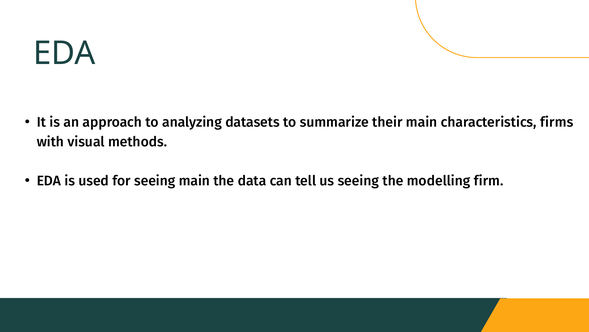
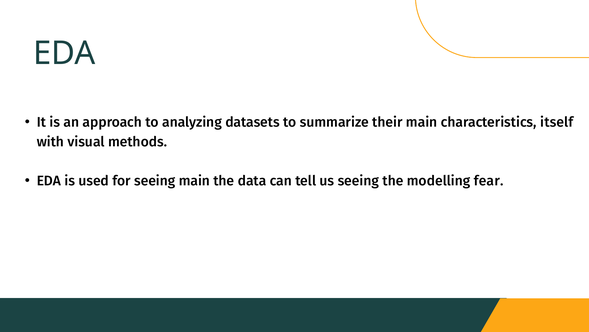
firms: firms -> itself
firm: firm -> fear
